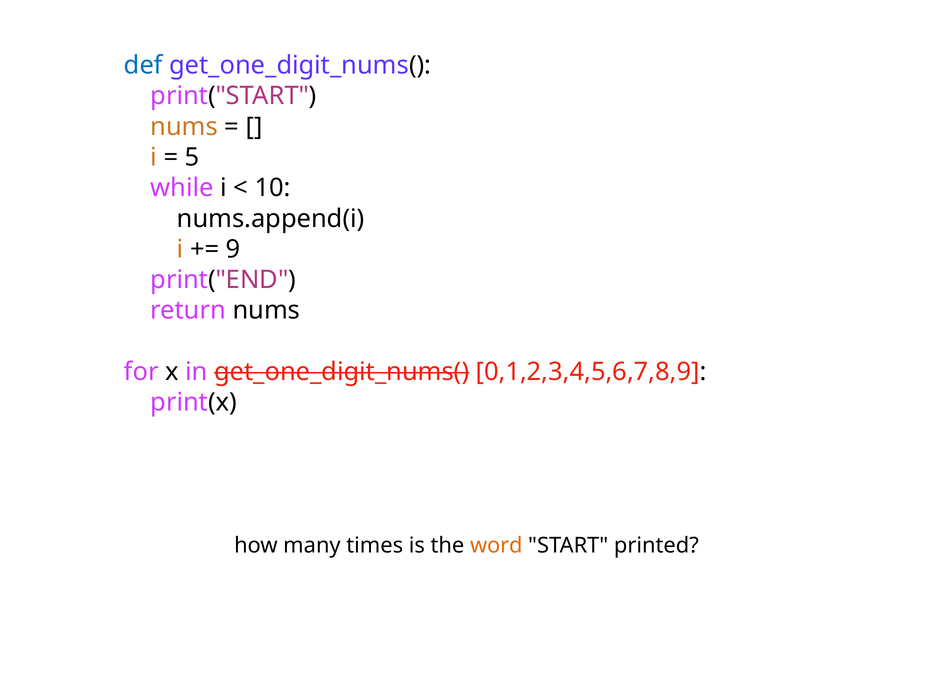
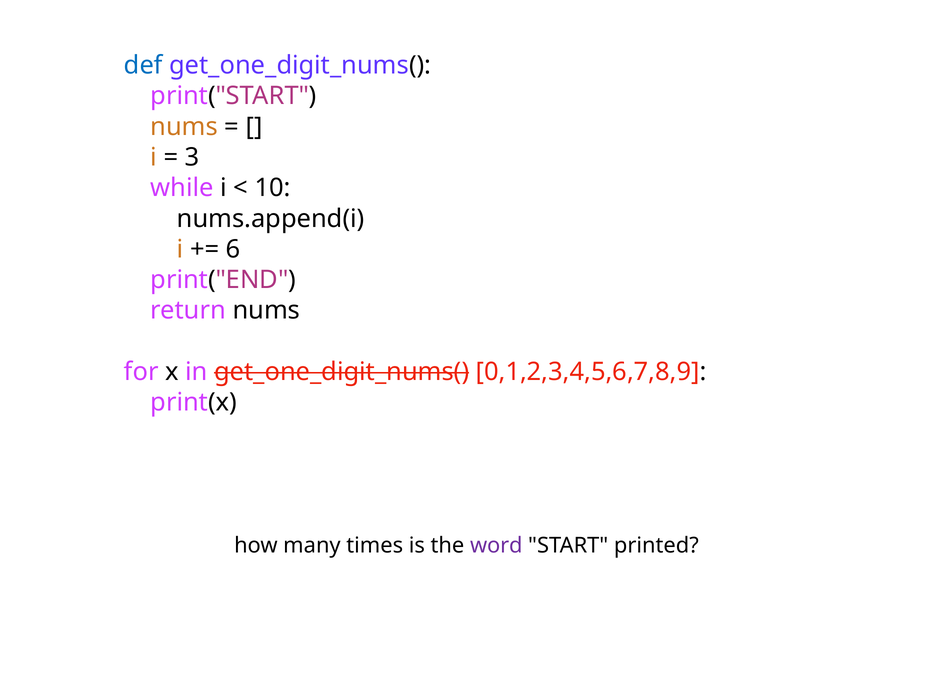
5: 5 -> 3
9: 9 -> 6
word colour: orange -> purple
